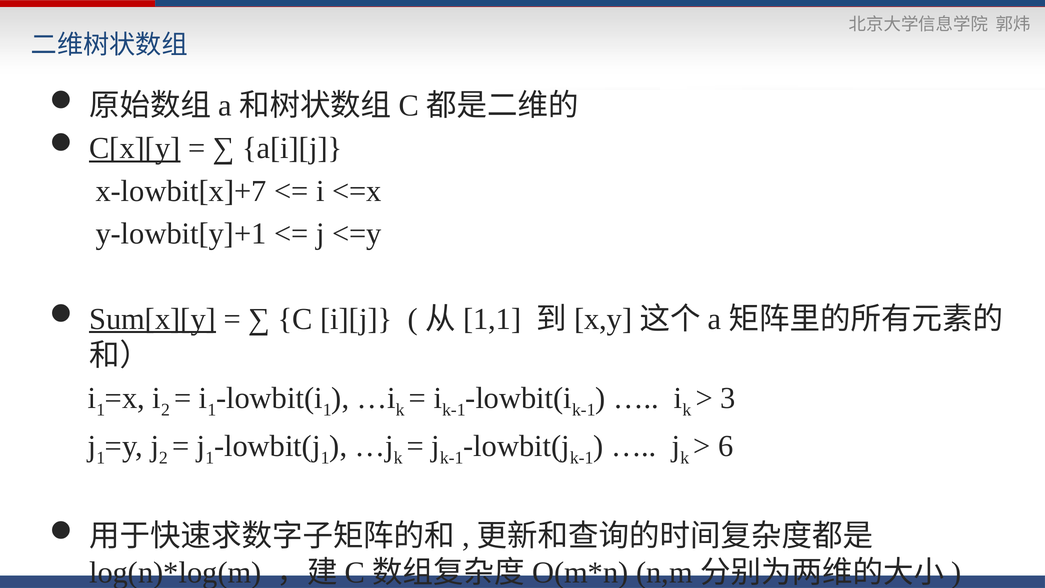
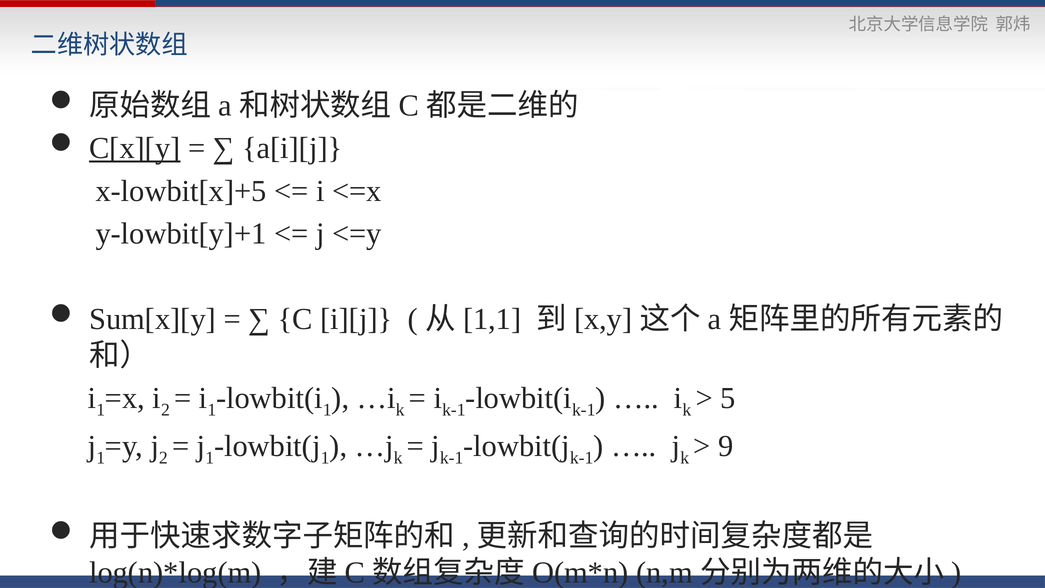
x-lowbit[x]+7: x-lowbit[x]+7 -> x-lowbit[x]+5
Sum[x][y underline: present -> none
3: 3 -> 5
6: 6 -> 9
